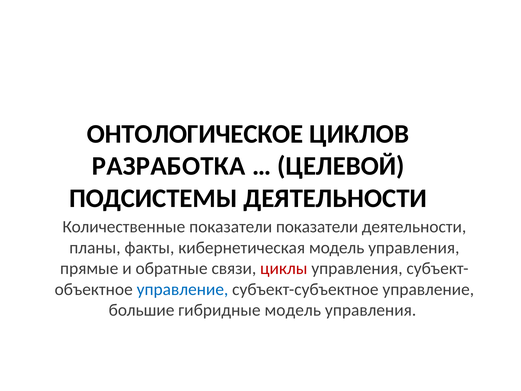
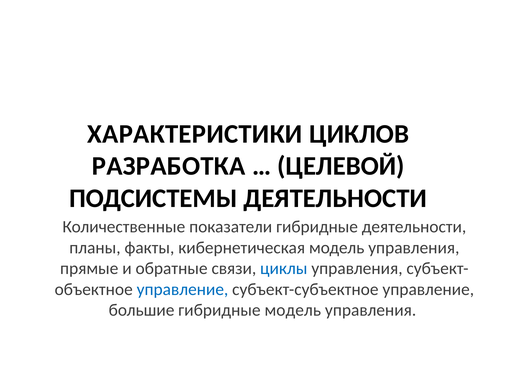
ОНТОЛОГИЧЕСКОЕ: ОНТОЛОГИЧЕСКОЕ -> ХАРАКТЕРИСТИКИ
показатели показатели: показатели -> гибридные
циклы colour: red -> blue
